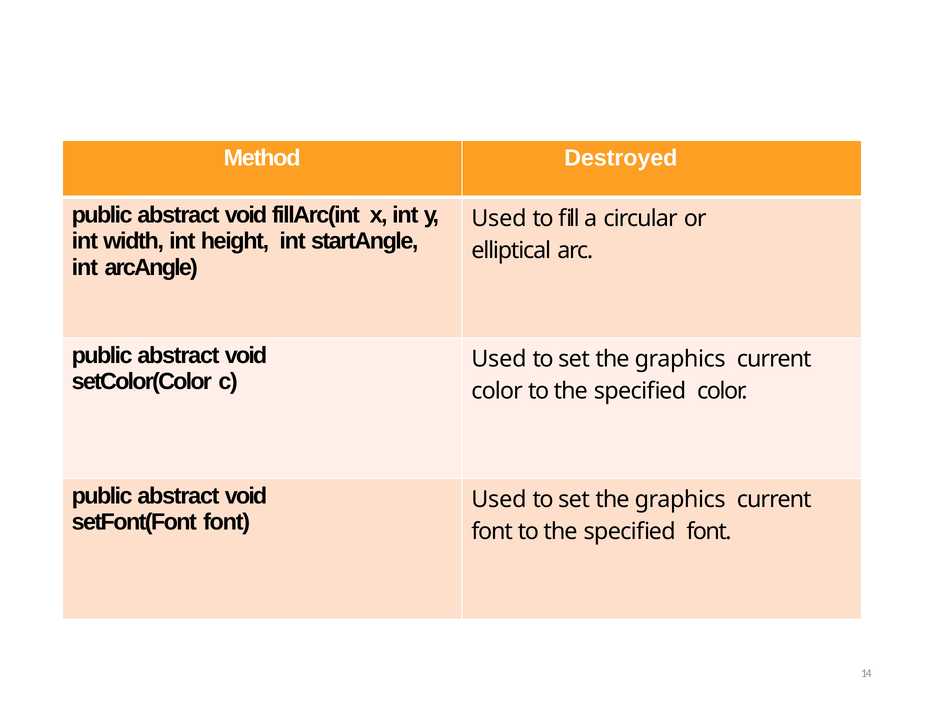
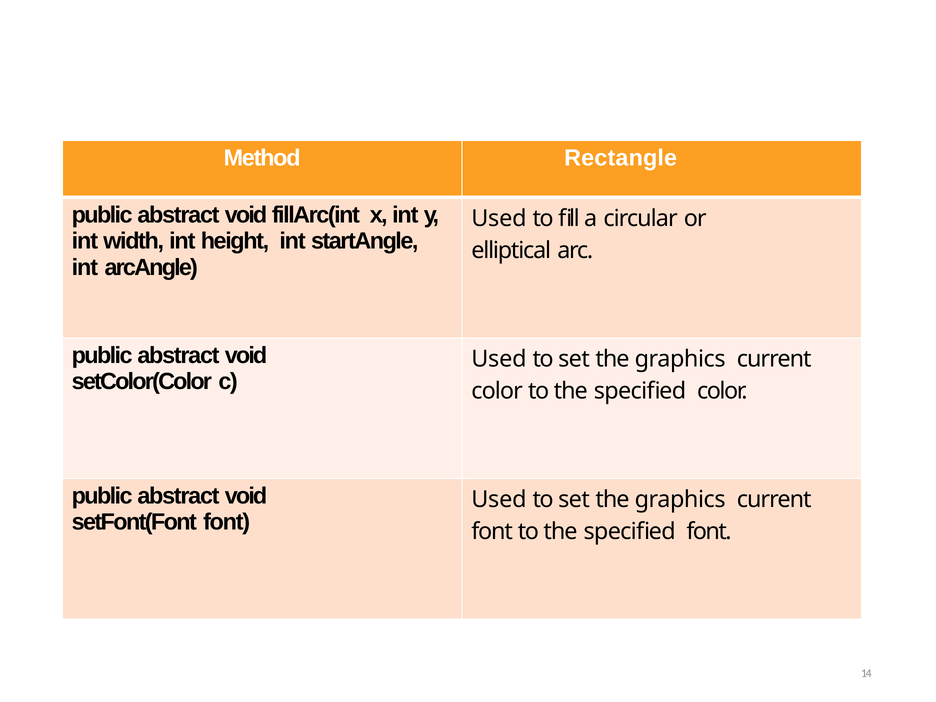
Destroyed: Destroyed -> Rectangle
